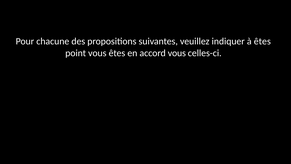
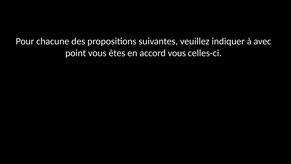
à êtes: êtes -> avec
